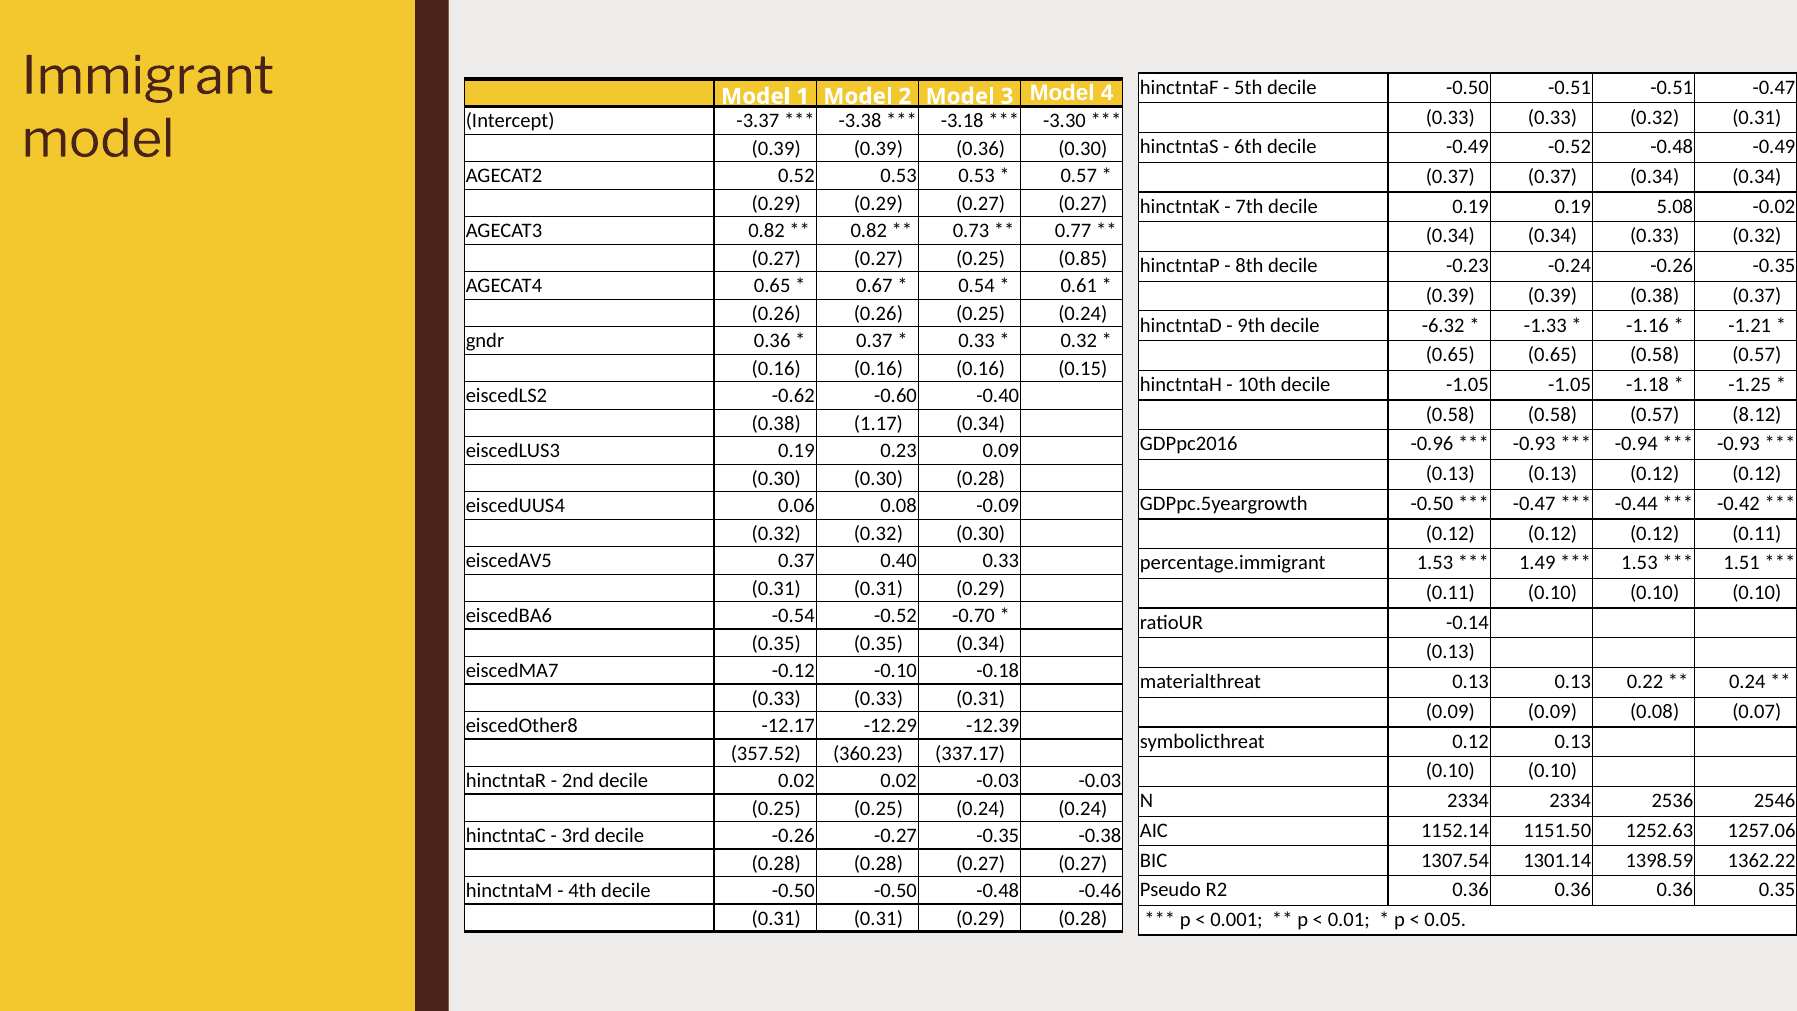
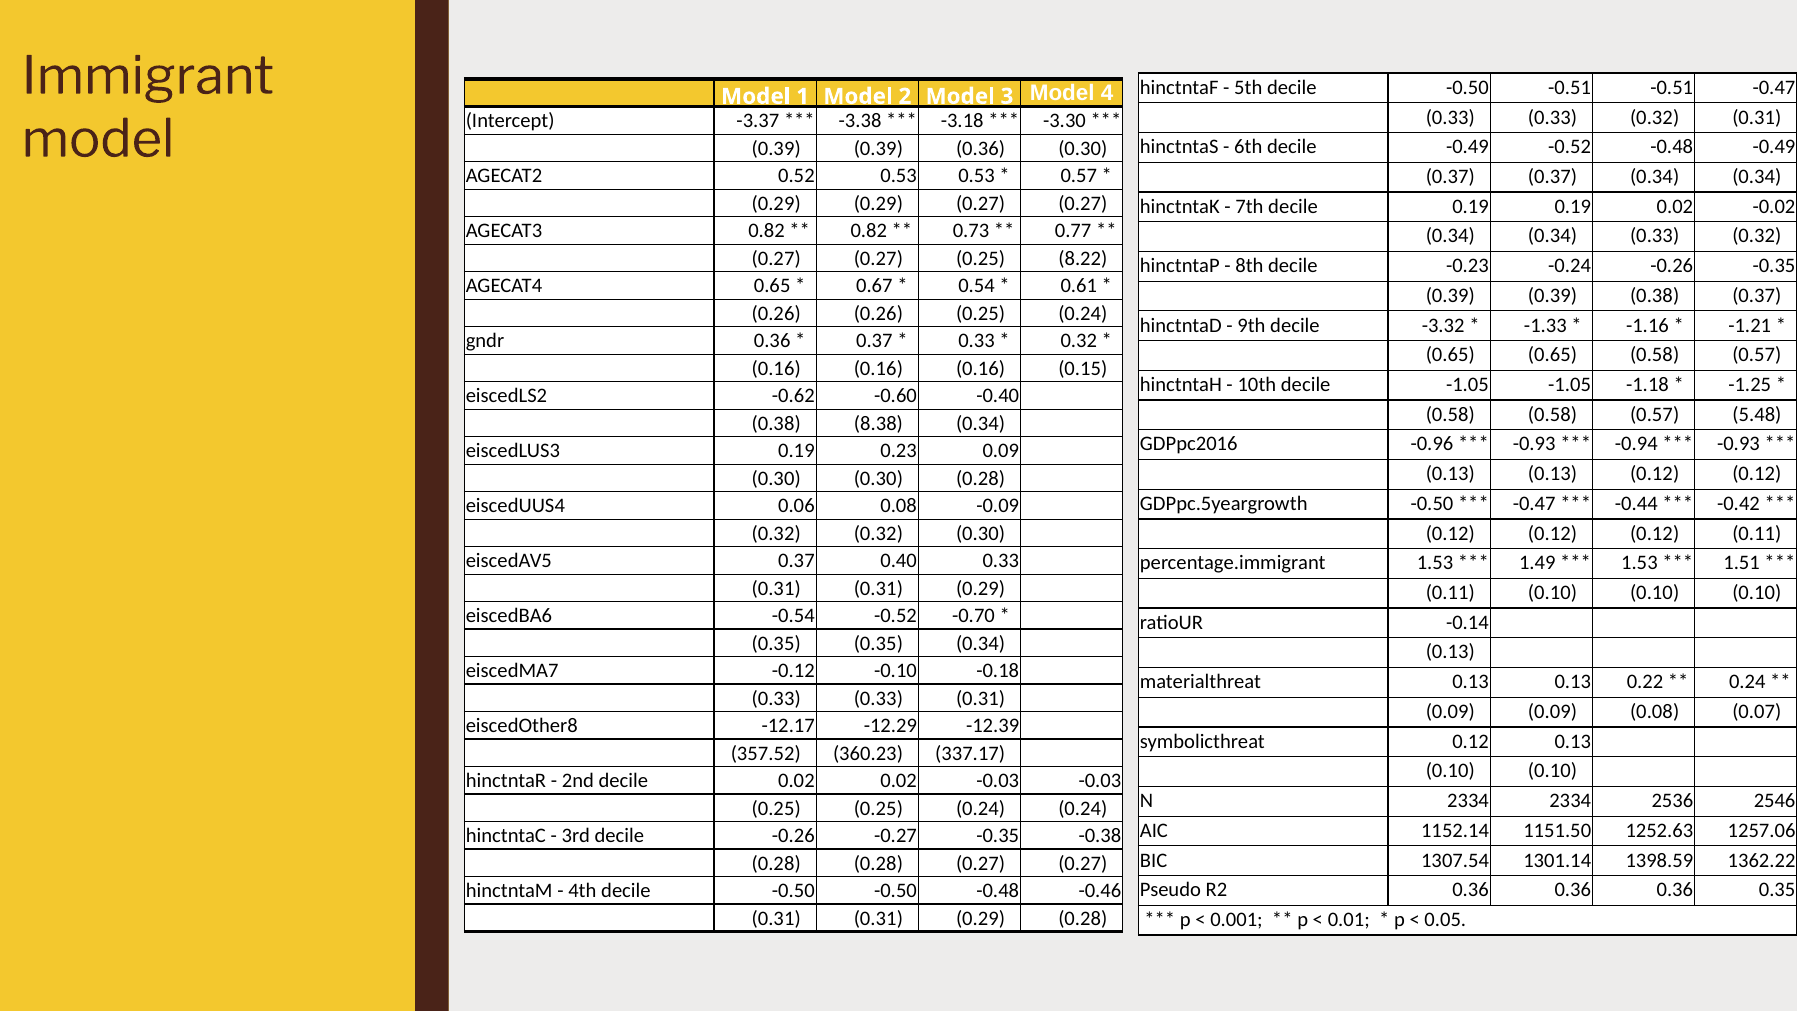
0.19 5.08: 5.08 -> 0.02
0.85: 0.85 -> 8.22
-6.32: -6.32 -> -3.32
8.12: 8.12 -> 5.48
1.17: 1.17 -> 8.38
